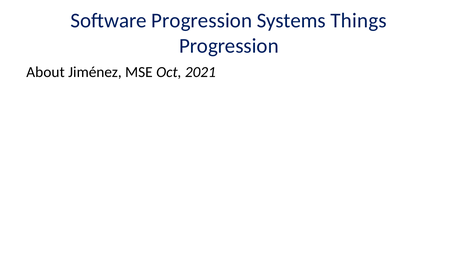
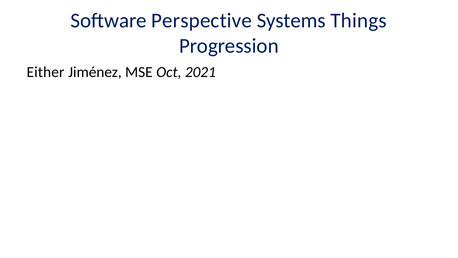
Software Progression: Progression -> Perspective
About: About -> Either
